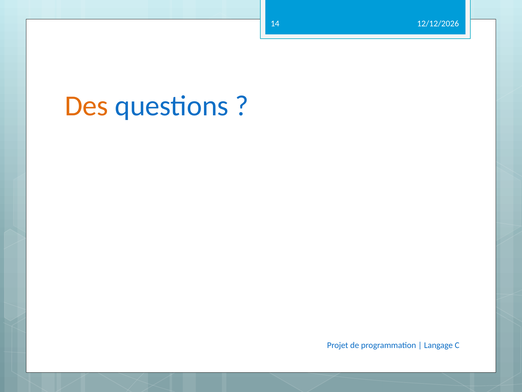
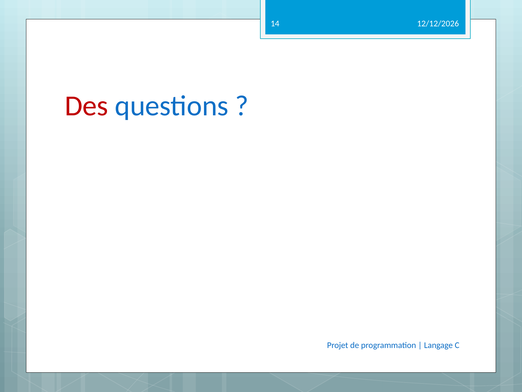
Des colour: orange -> red
